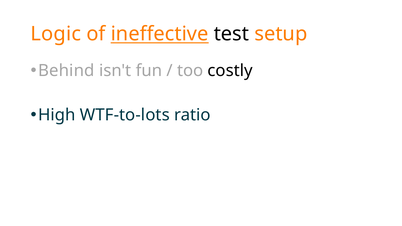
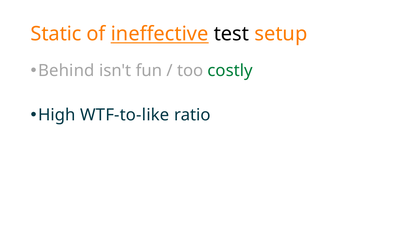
Logic: Logic -> Static
costly colour: black -> green
WTF-to-lots: WTF-to-lots -> WTF-to-like
